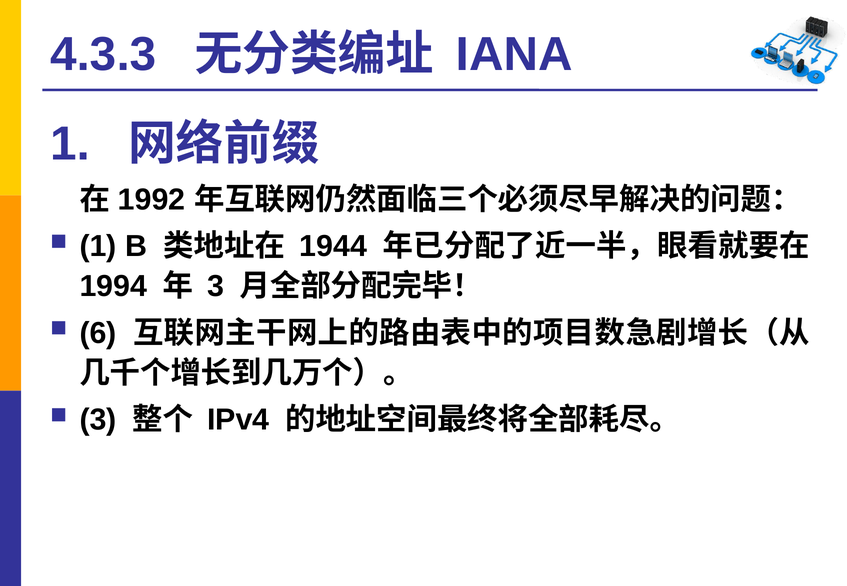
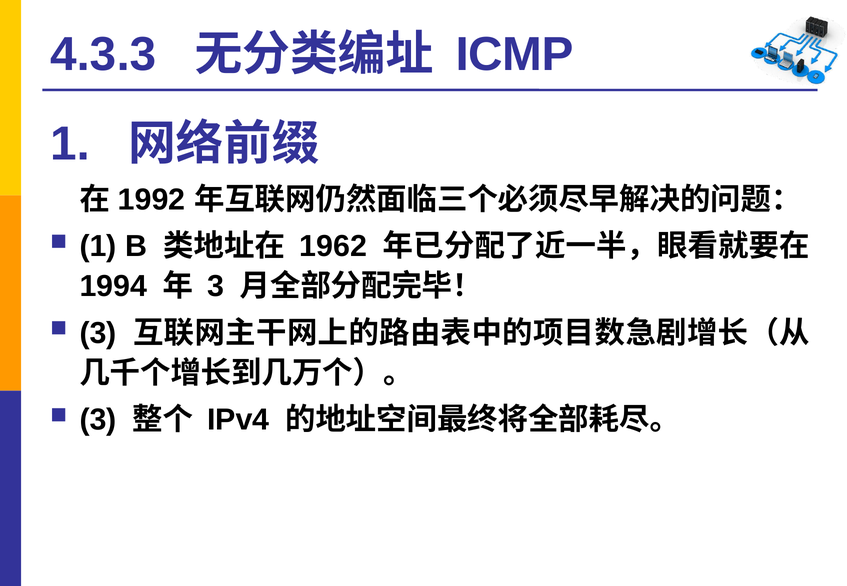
IANA: IANA -> ICMP
1944: 1944 -> 1962
6 at (98, 333): 6 -> 3
